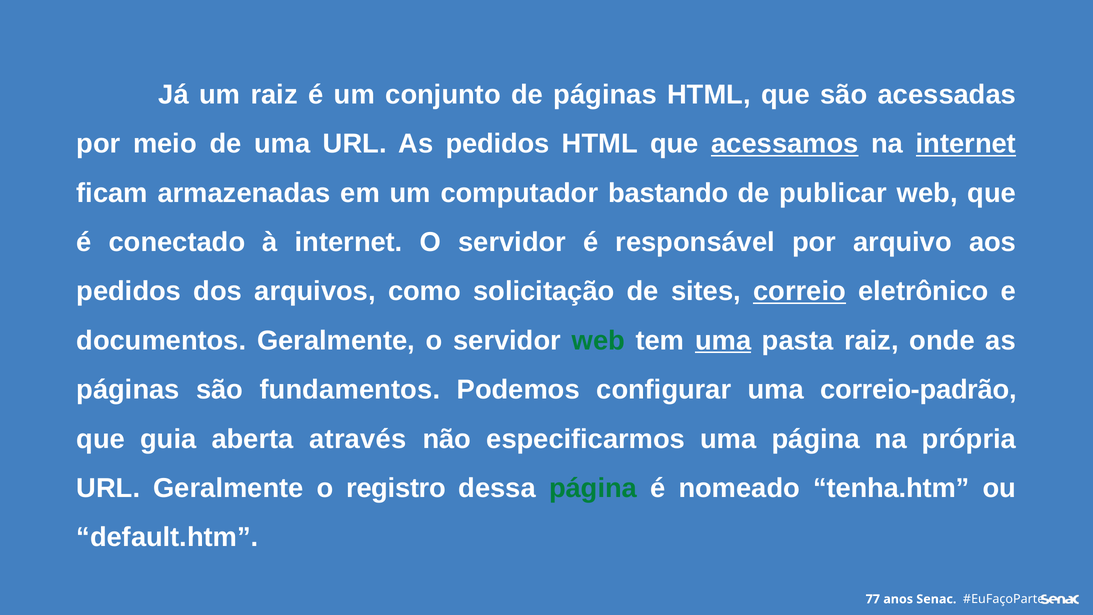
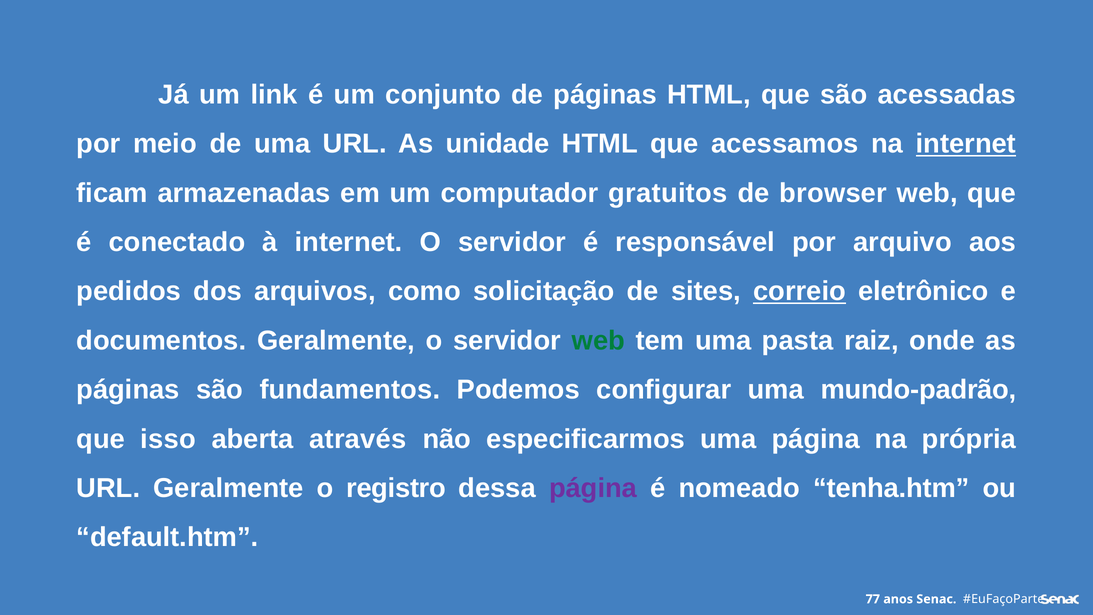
um raiz: raiz -> link
As pedidos: pedidos -> unidade
acessamos underline: present -> none
bastando: bastando -> gratuitos
publicar: publicar -> browser
uma at (723, 341) underline: present -> none
correio-padrão: correio-padrão -> mundo-padrão
guia: guia -> isso
página at (593, 488) colour: green -> purple
